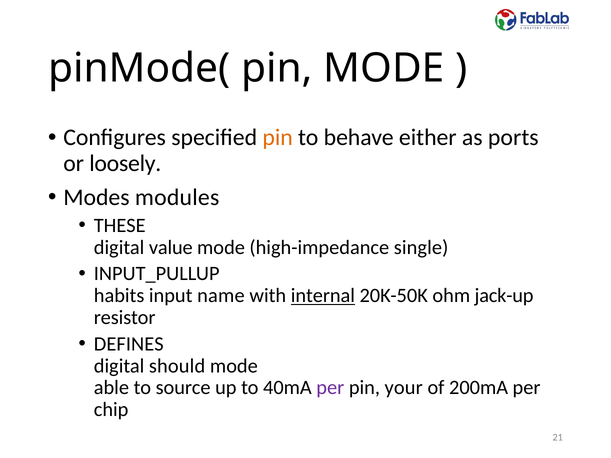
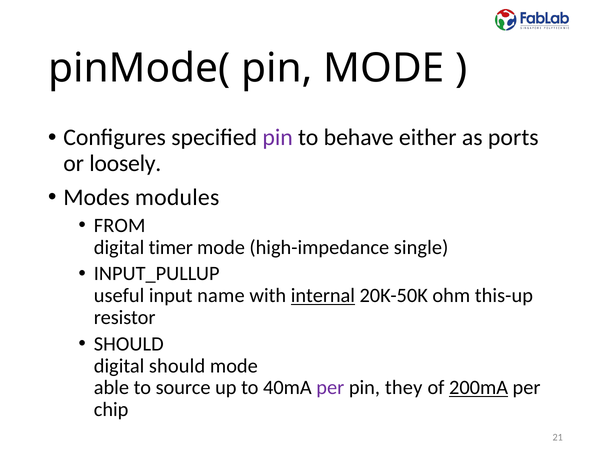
pin at (278, 138) colour: orange -> purple
THESE: THESE -> FROM
value: value -> timer
habits: habits -> useful
jack-up: jack-up -> this-up
DEFINES at (129, 344): DEFINES -> SHOULD
your: your -> they
200mA underline: none -> present
